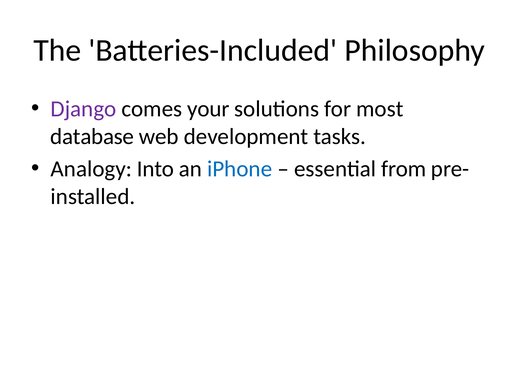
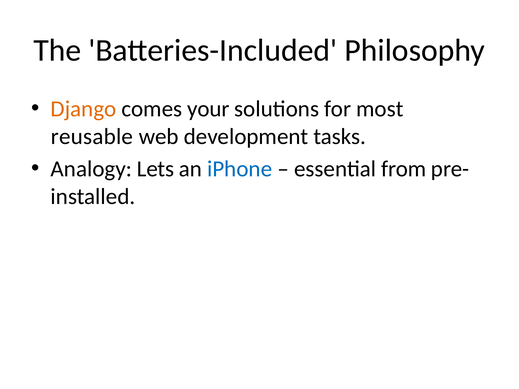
Django colour: purple -> orange
database: database -> reusable
Into: Into -> Lets
